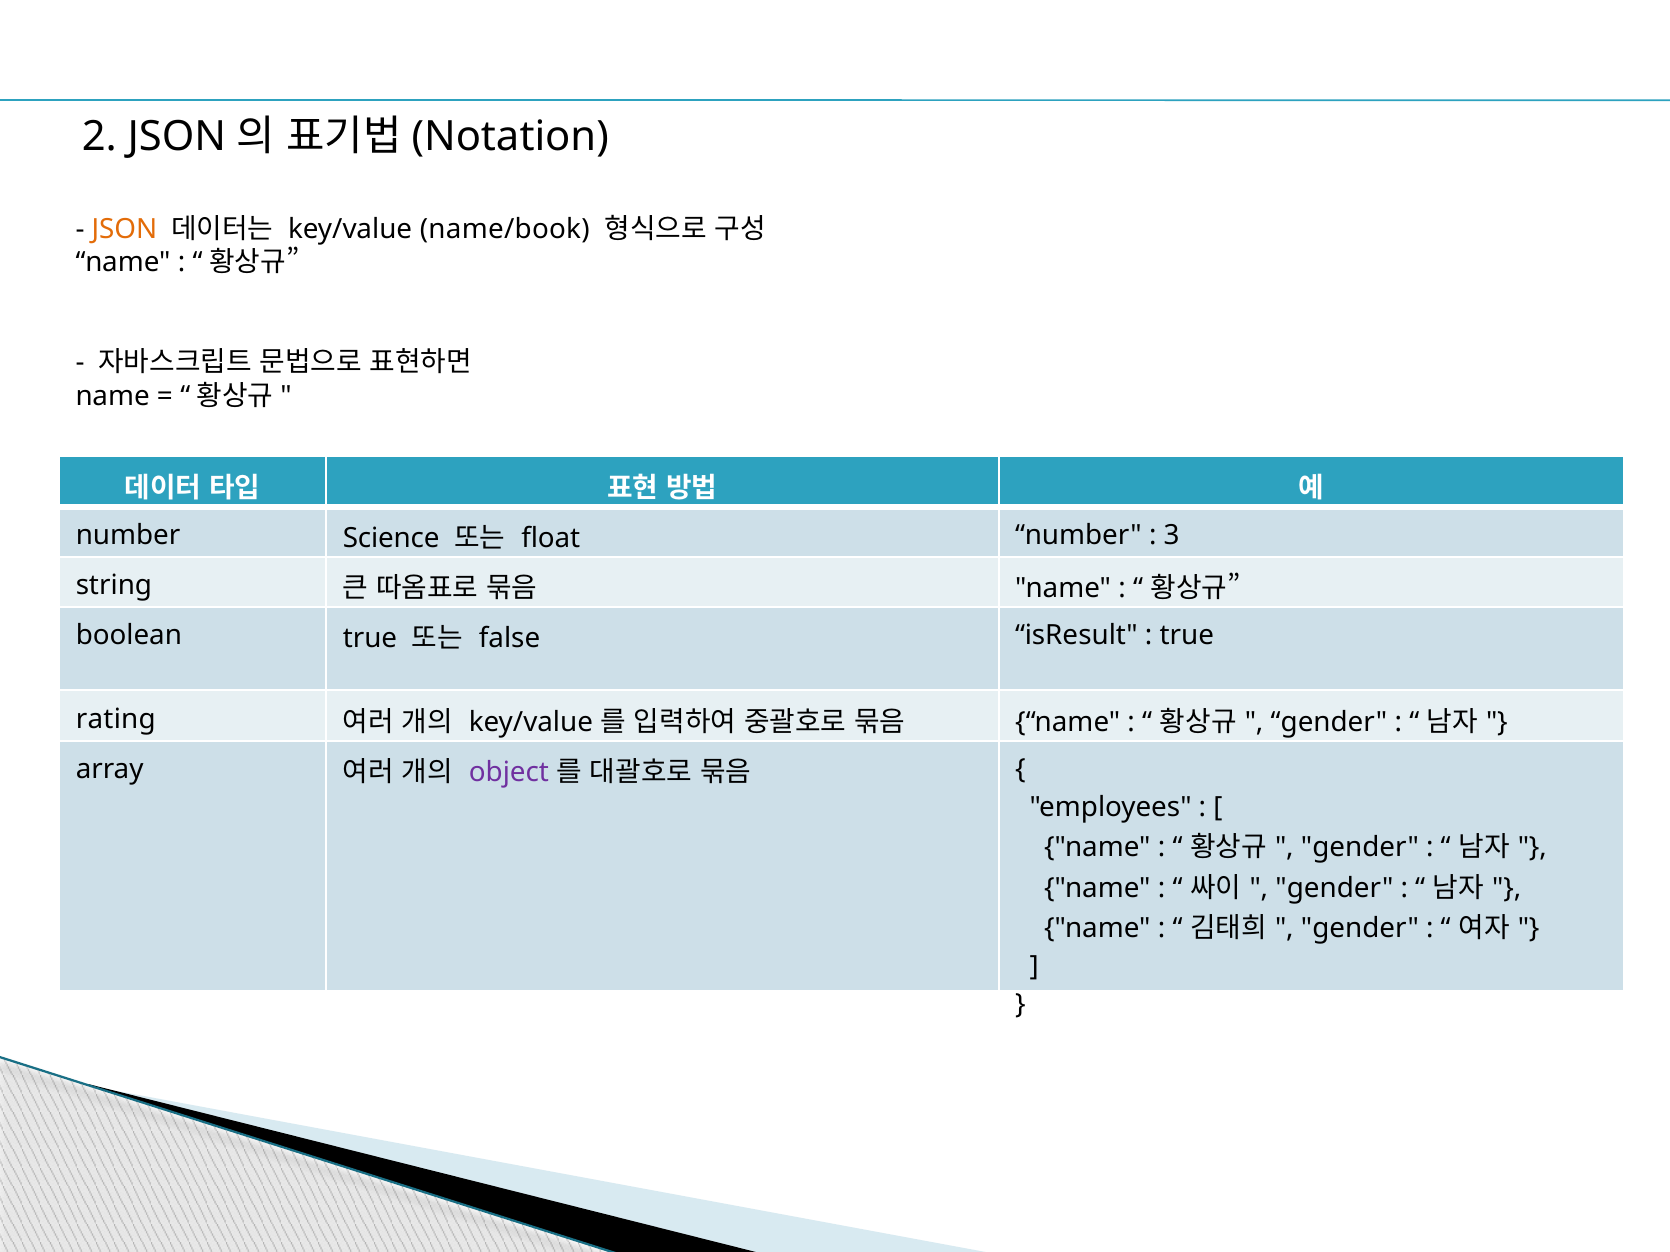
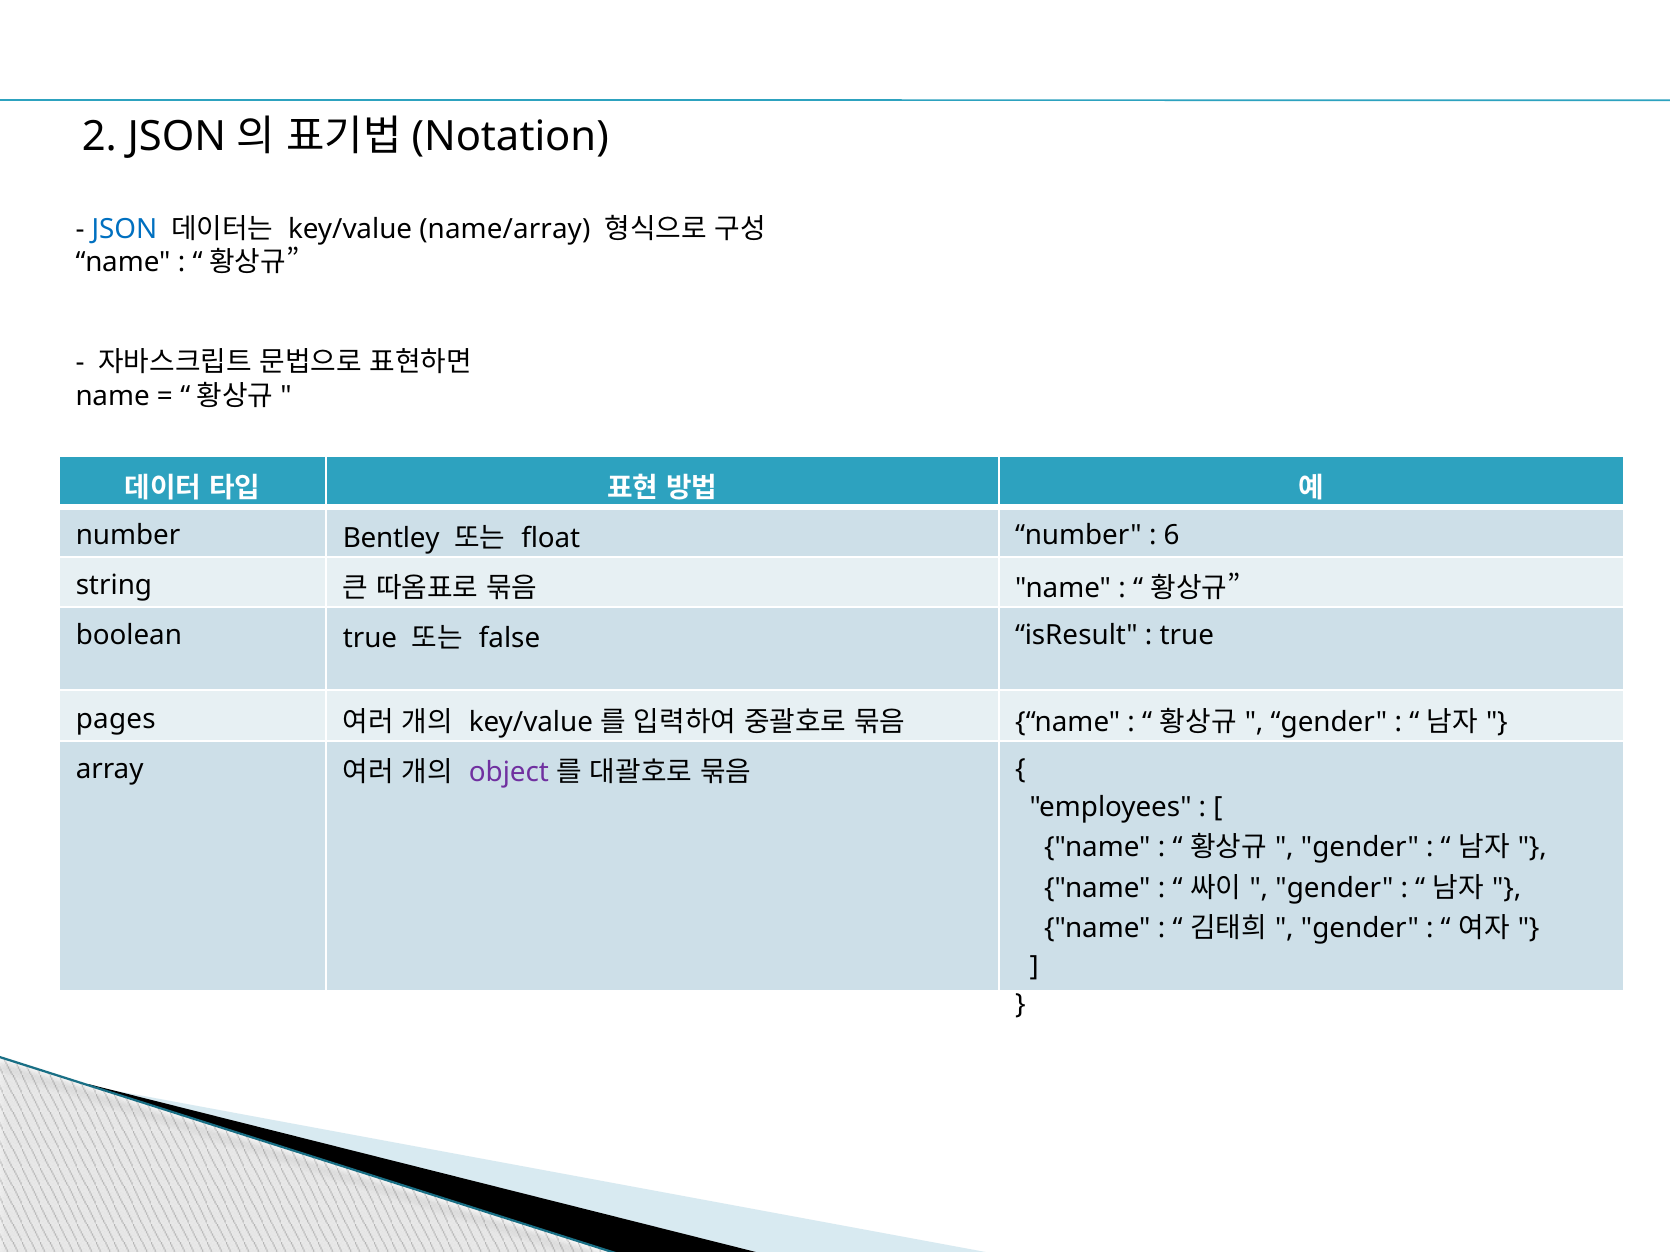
JSON colour: orange -> blue
name/book: name/book -> name/array
Science: Science -> Bentley
3: 3 -> 6
rating: rating -> pages
